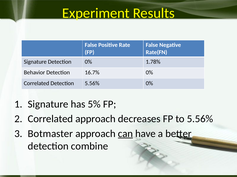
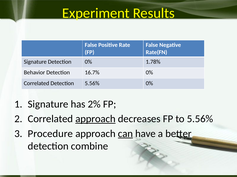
5%: 5% -> 2%
approach at (95, 119) underline: none -> present
Botmaster: Botmaster -> Procedure
